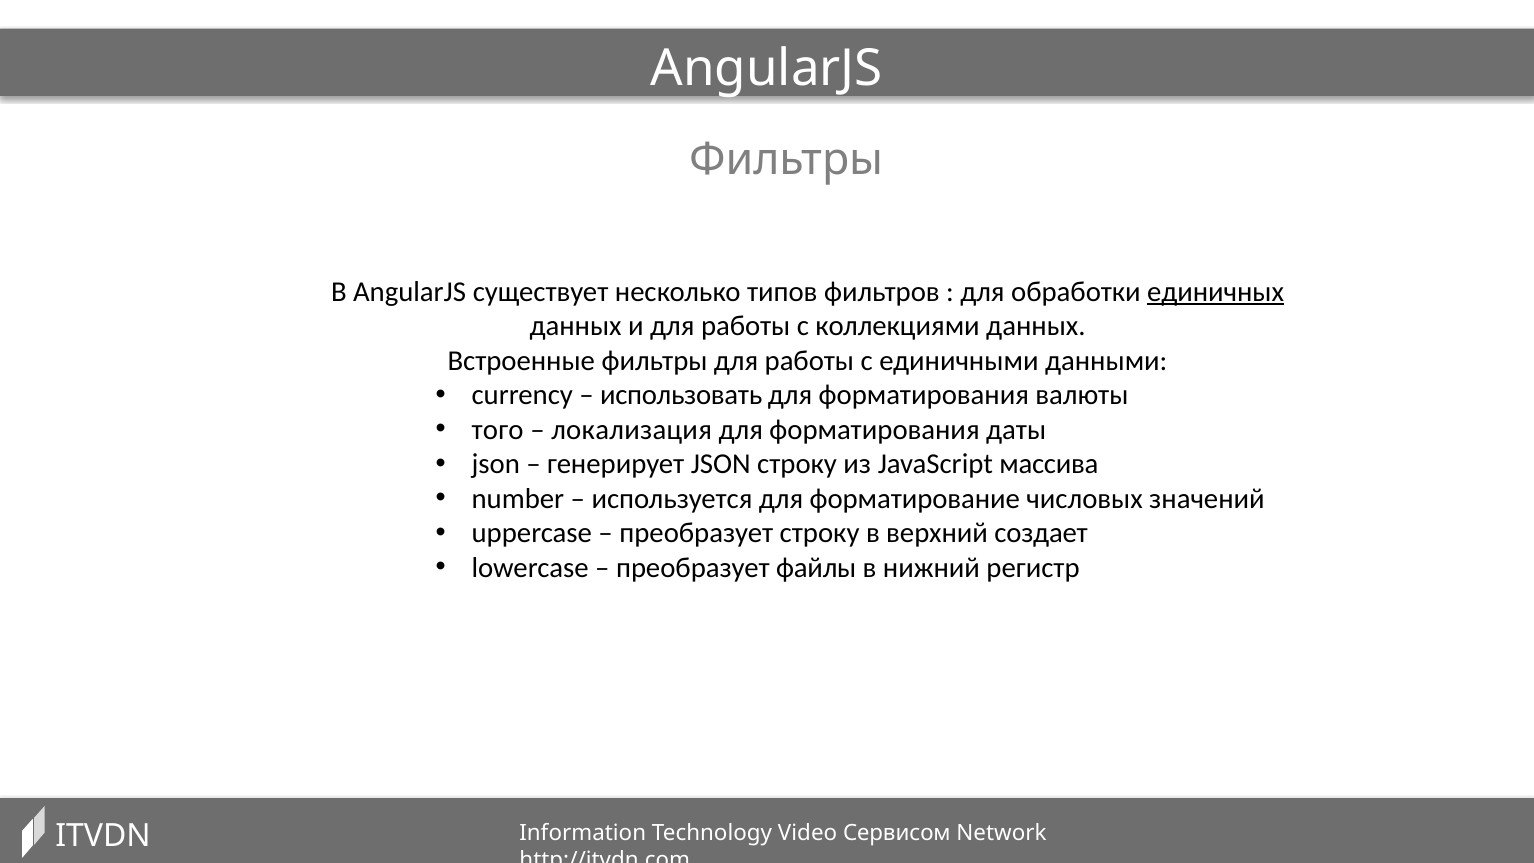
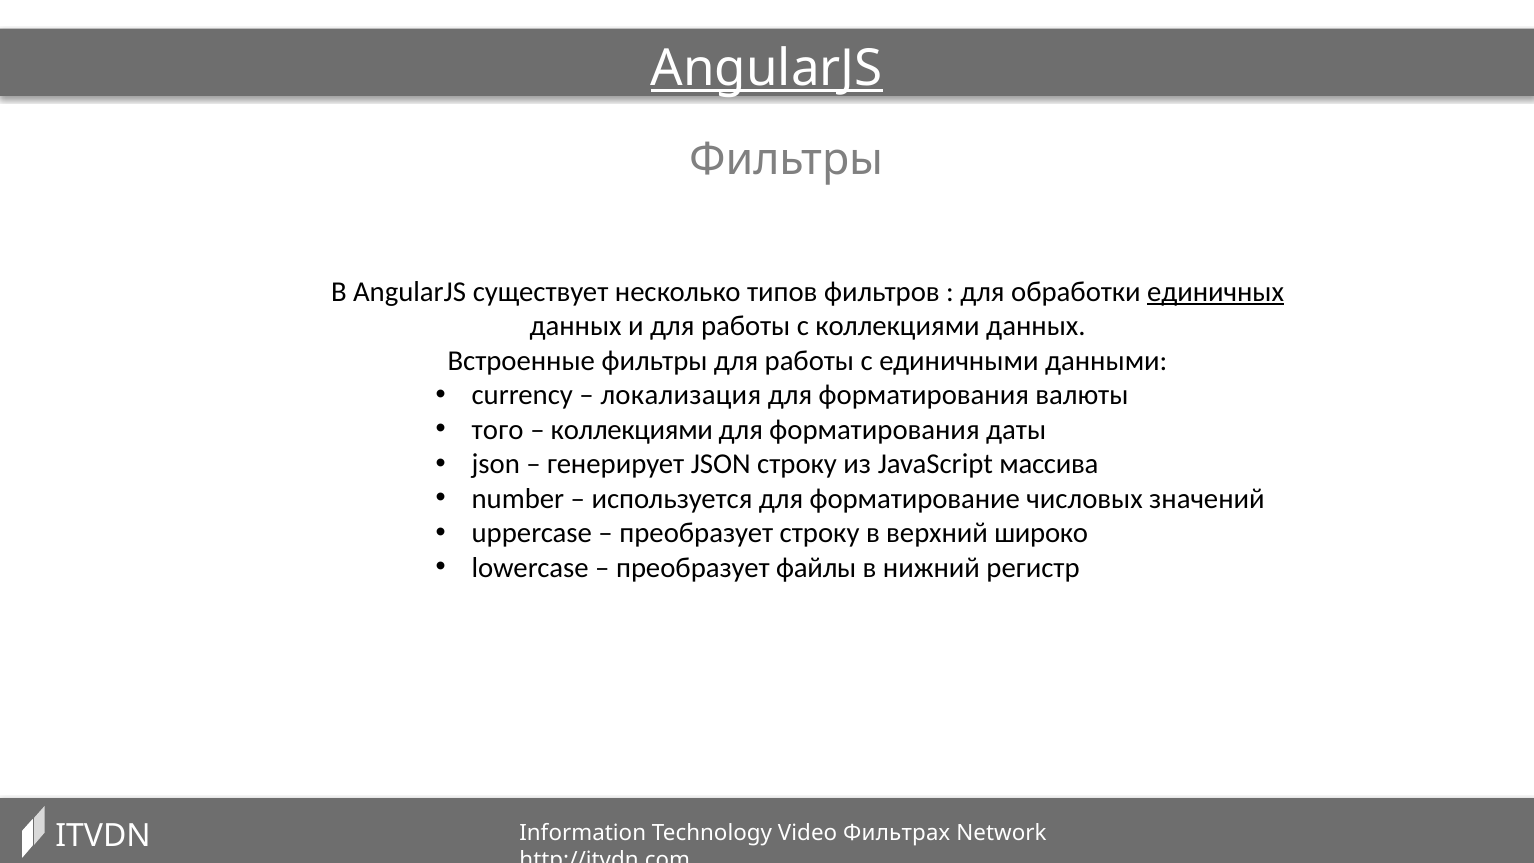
AngularJS at (767, 69) underline: none -> present
использовать: использовать -> локализация
локализация at (632, 430): локализация -> коллекциями
создает: создает -> широко
Сервисом: Сервисом -> Фильтрах
